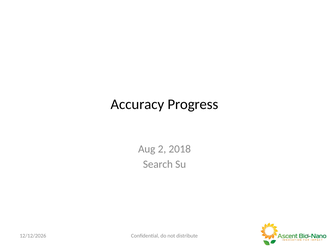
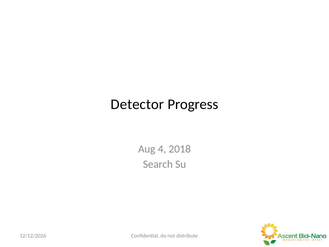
Accuracy: Accuracy -> Detector
2: 2 -> 4
